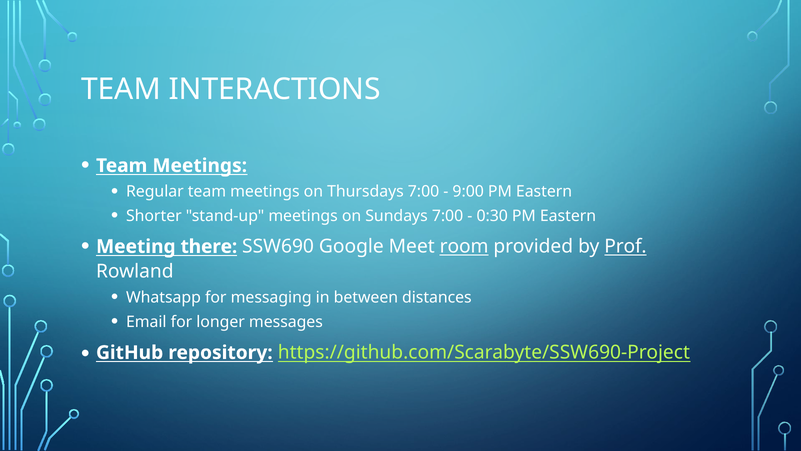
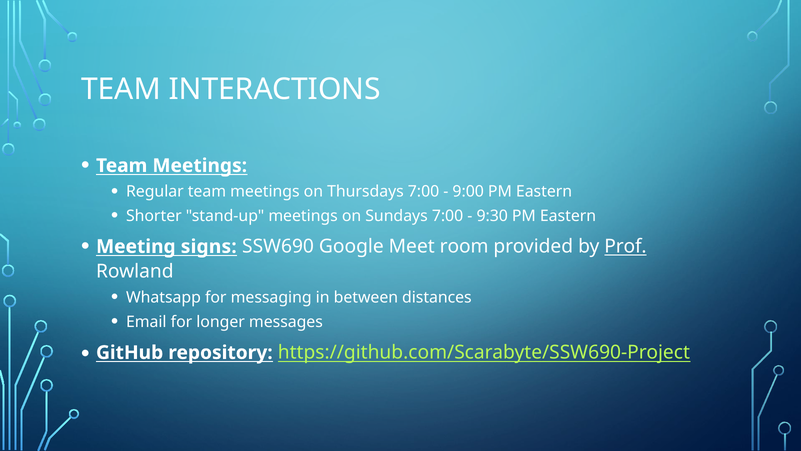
0:30: 0:30 -> 9:30
there: there -> signs
room underline: present -> none
